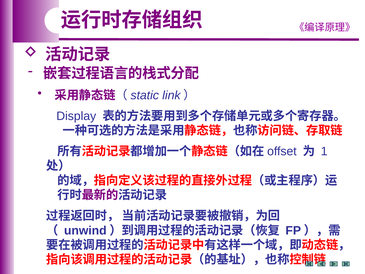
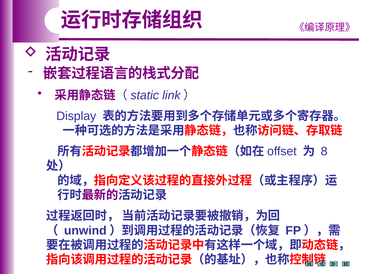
1: 1 -> 8
